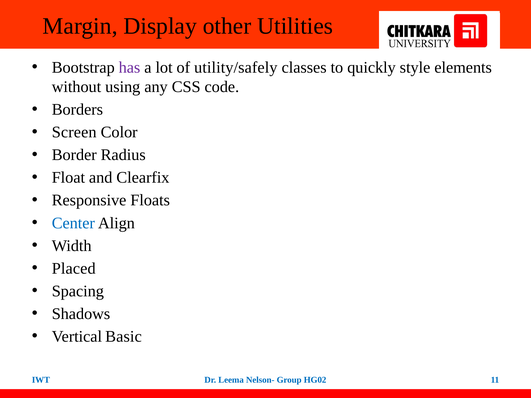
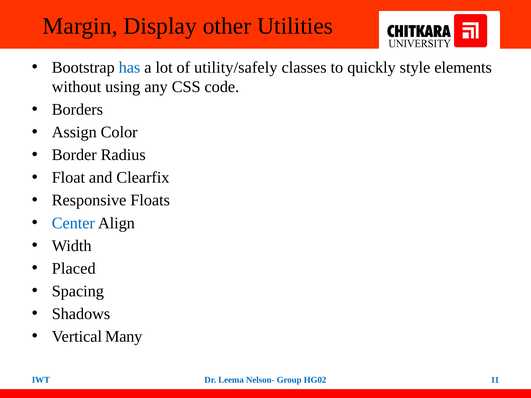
has colour: purple -> blue
Screen: Screen -> Assign
Basic: Basic -> Many
